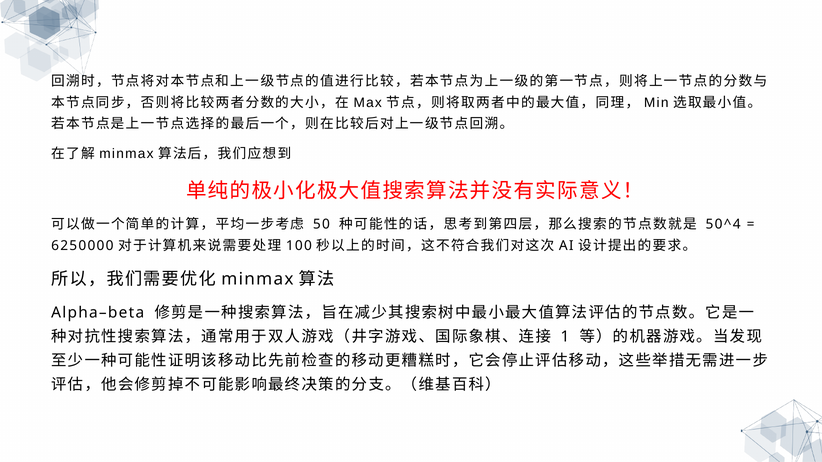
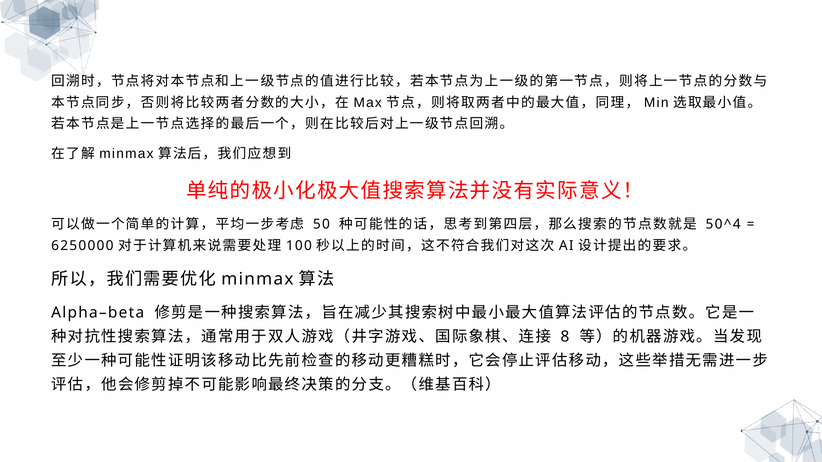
1: 1 -> 8
